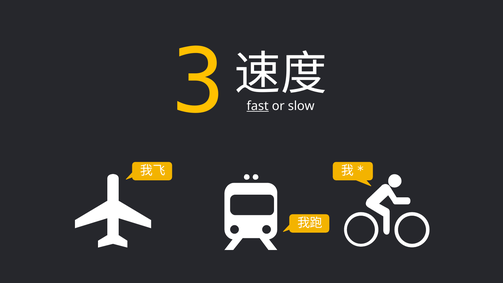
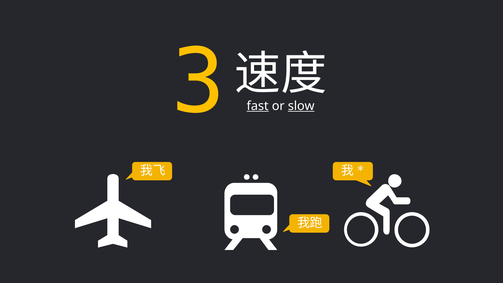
slow underline: none -> present
